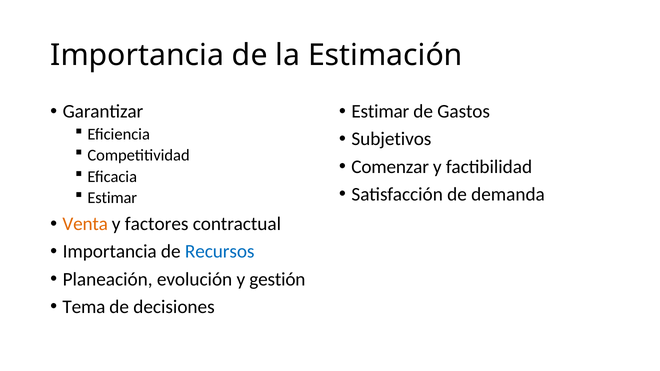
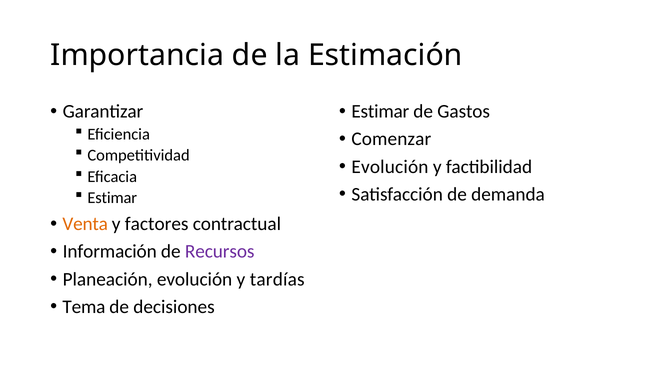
Subjetivos: Subjetivos -> Comenzar
Comenzar at (390, 167): Comenzar -> Evolución
Importancia at (110, 252): Importancia -> Información
Recursos colour: blue -> purple
gestión: gestión -> tardías
